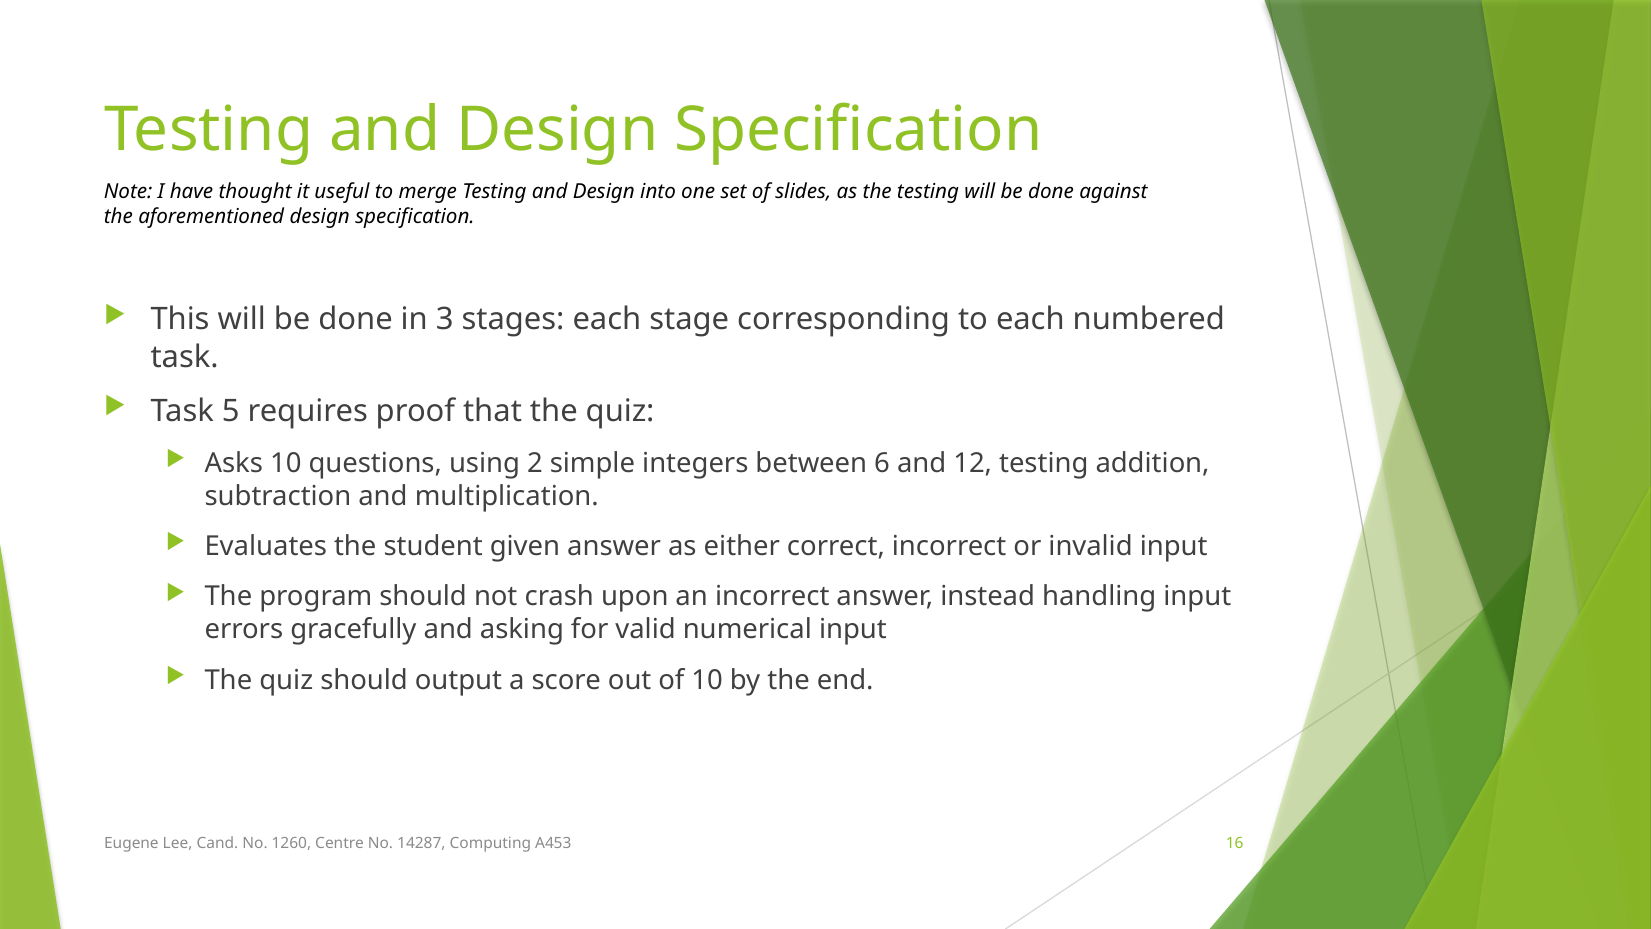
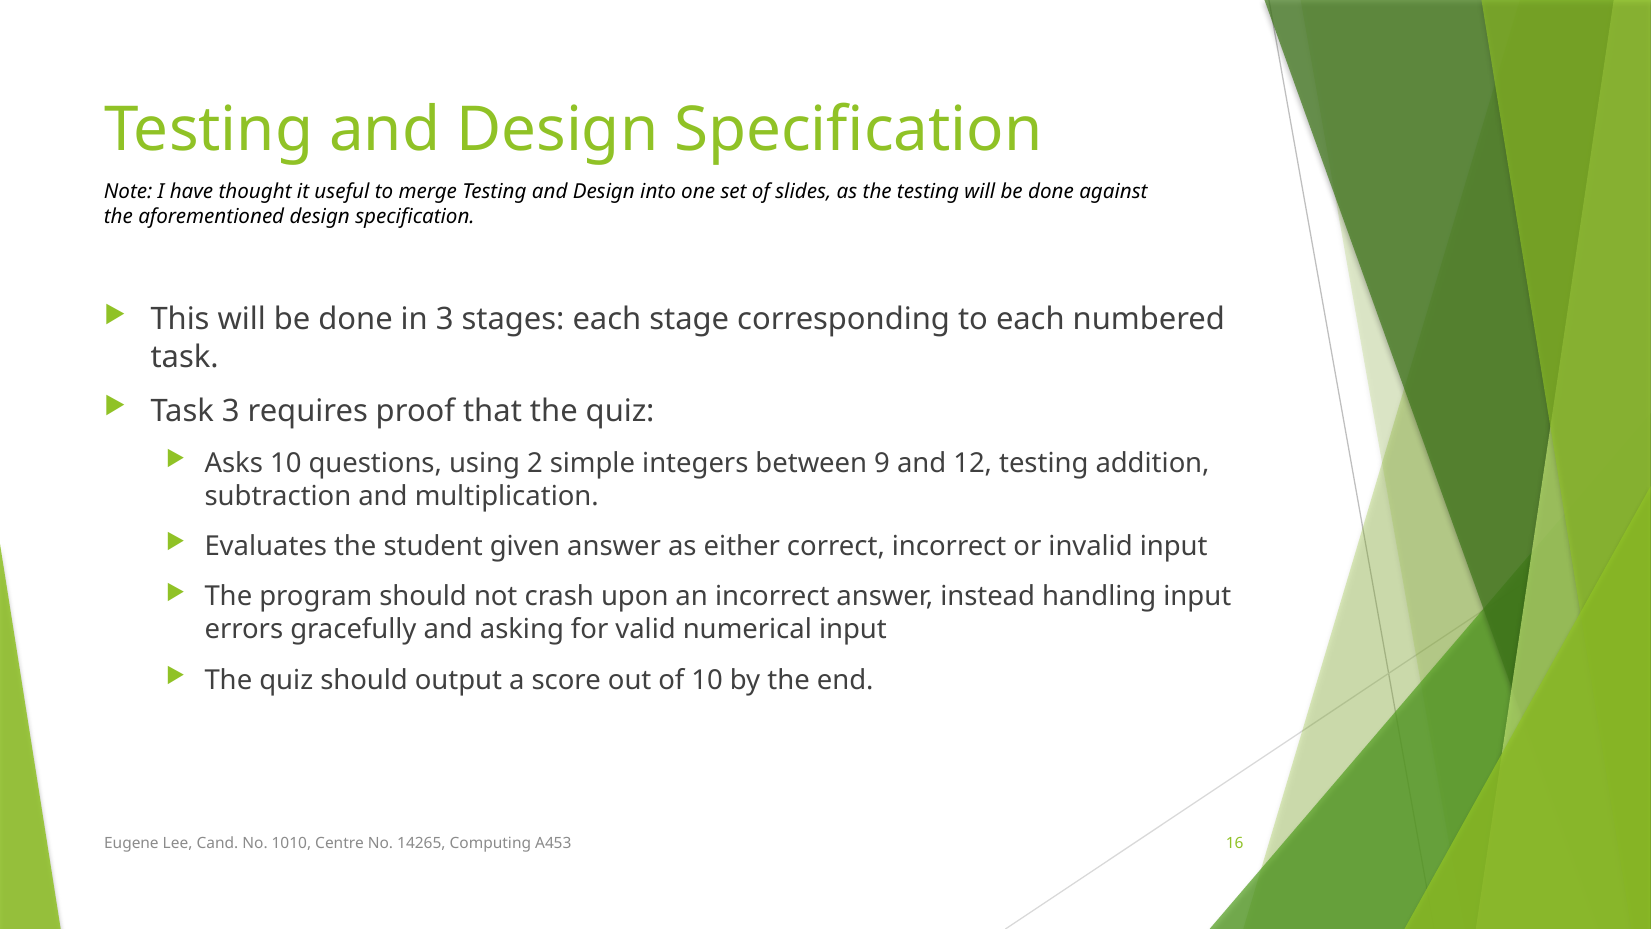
Task 5: 5 -> 3
6: 6 -> 9
1260: 1260 -> 1010
14287: 14287 -> 14265
